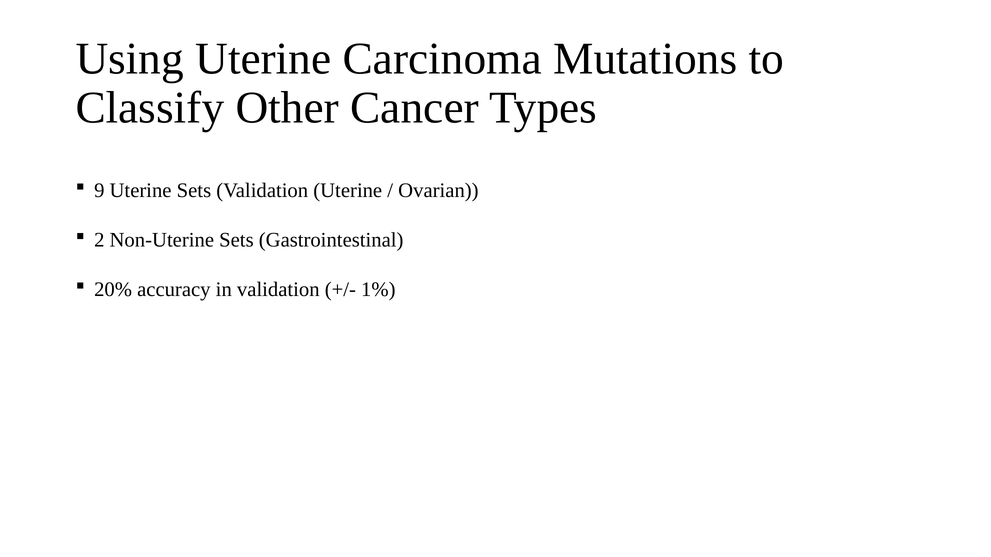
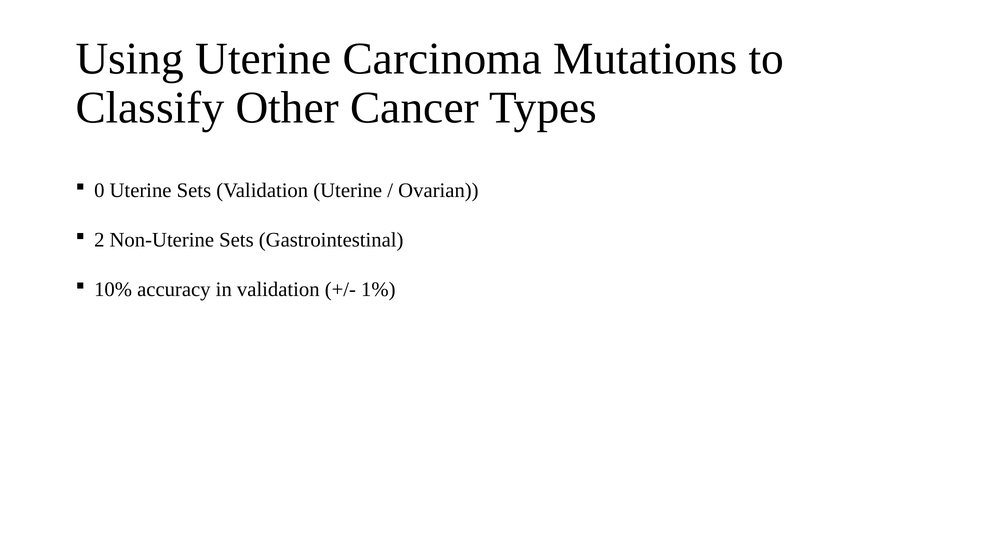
9: 9 -> 0
20%: 20% -> 10%
